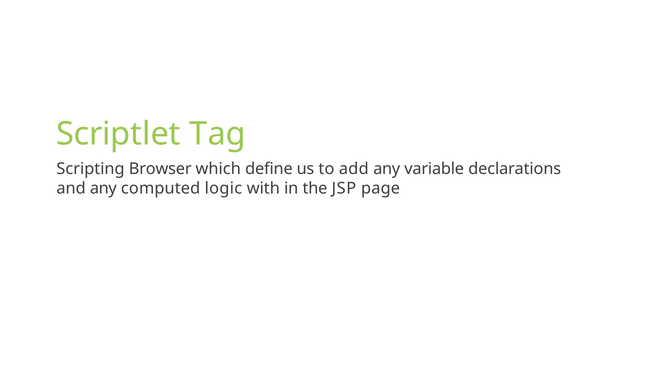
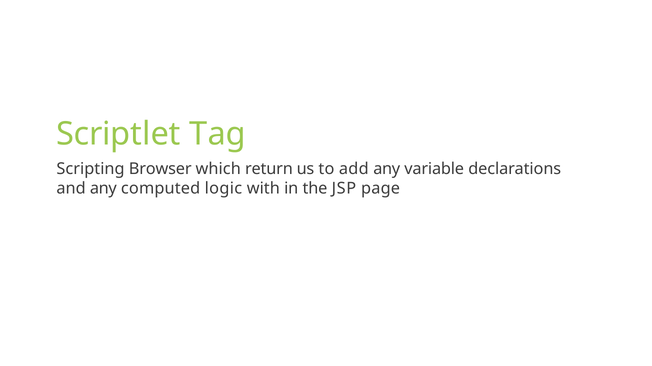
define: define -> return
